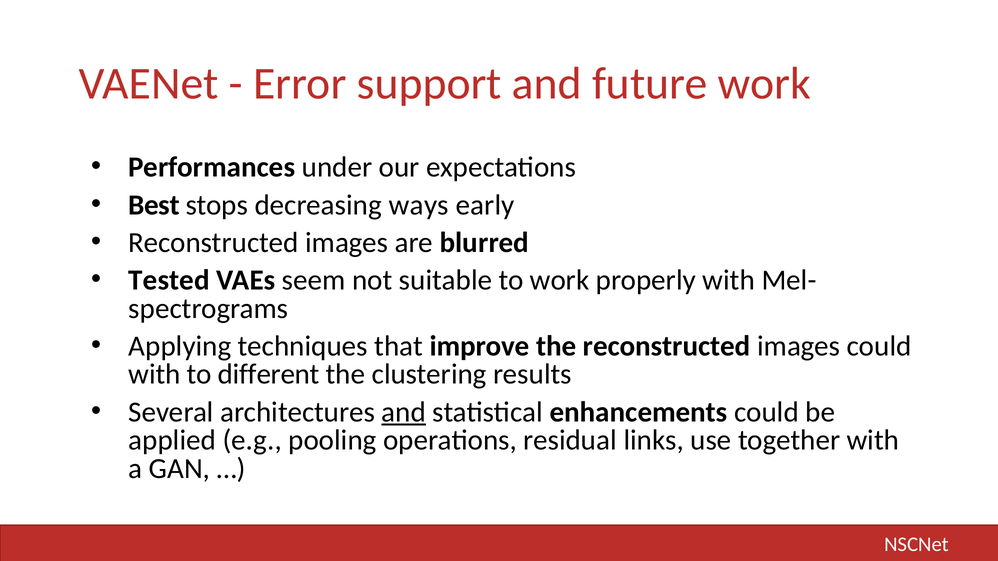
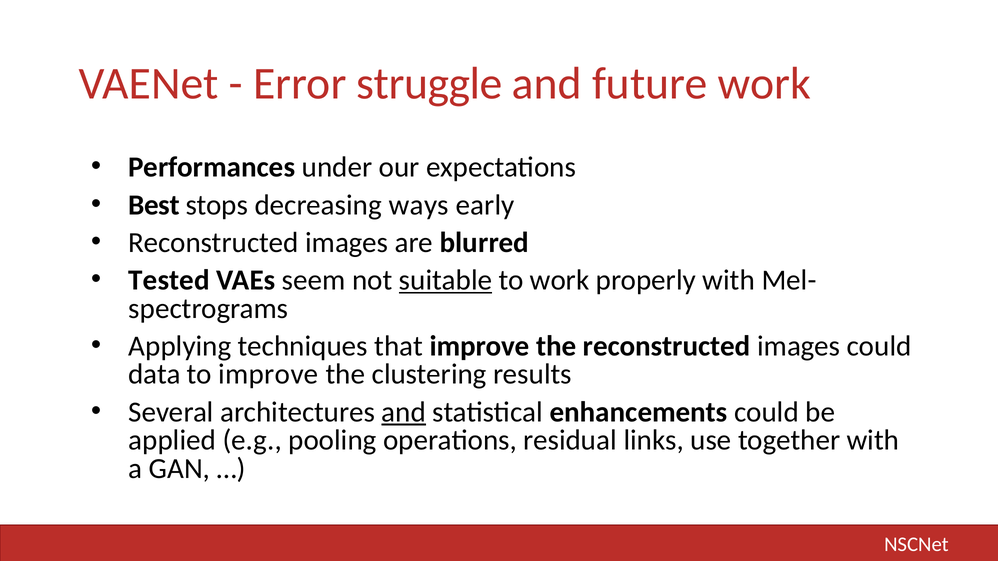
support: support -> struggle
suitable underline: none -> present
with at (154, 375): with -> data
to different: different -> improve
